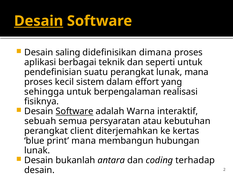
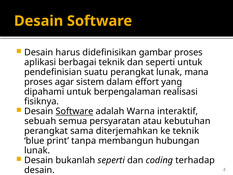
Desain at (39, 21) underline: present -> none
saling: saling -> harus
dimana: dimana -> gambar
kecil: kecil -> agar
sehingga: sehingga -> dipahami
client: client -> sama
ke kertas: kertas -> teknik
print mana: mana -> tanpa
bukanlah antara: antara -> seperti
